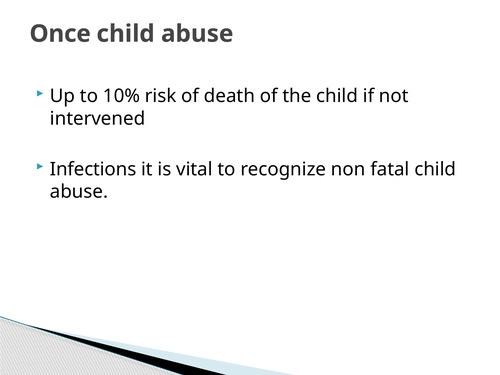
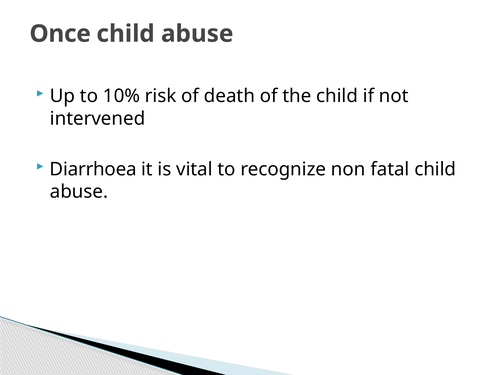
Infections: Infections -> Diarrhoea
